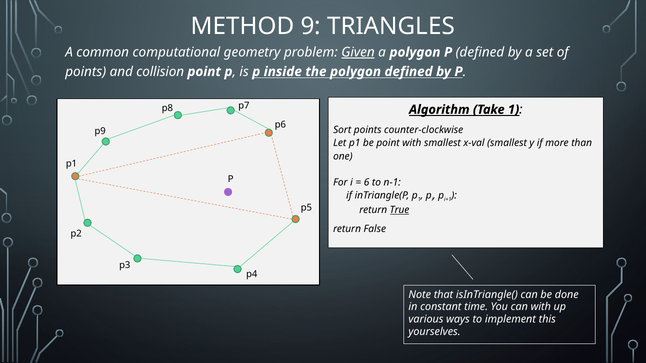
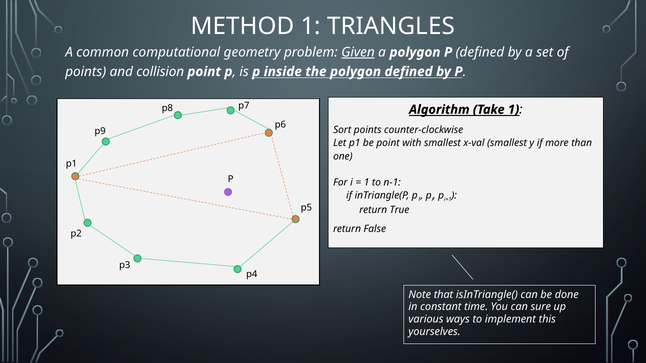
METHOD 9: 9 -> 1
6 at (367, 183): 6 -> 1
True underline: present -> none
can with: with -> sure
